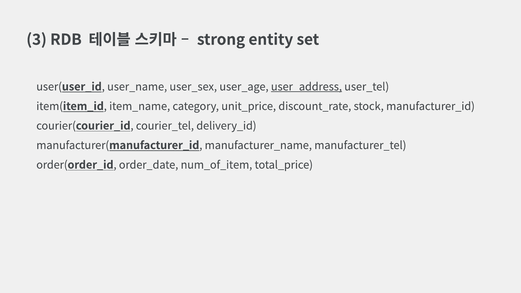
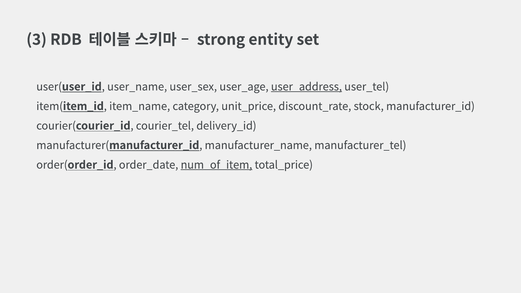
num_of_item underline: none -> present
